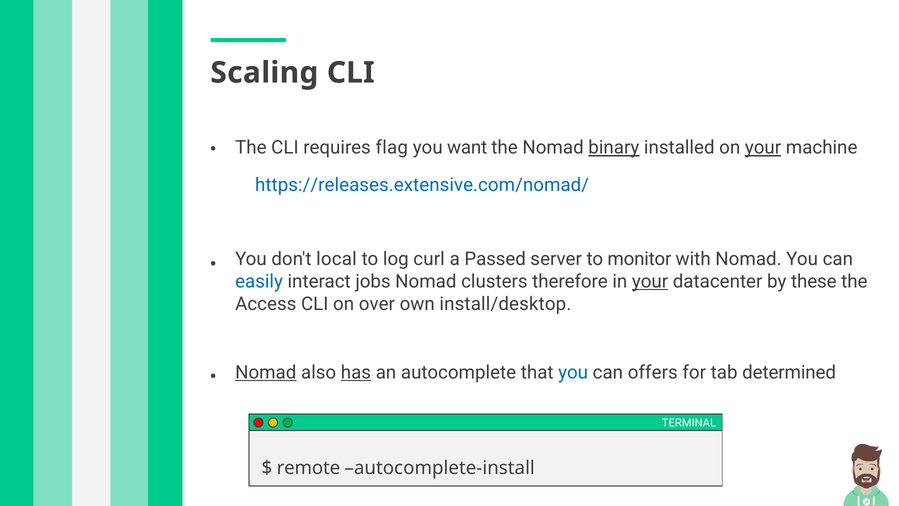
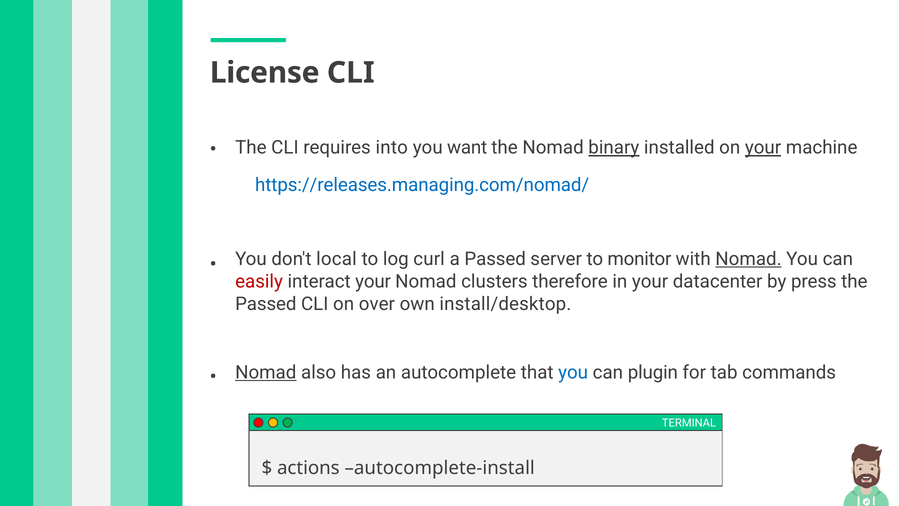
Scaling: Scaling -> License
flag: flag -> into
https://releases.extensive.com/nomad/: https://releases.extensive.com/nomad/ -> https://releases.managing.com/nomad/
Nomad at (748, 259) underline: none -> present
easily colour: blue -> red
interact jobs: jobs -> your
your at (650, 281) underline: present -> none
these: these -> press
Access at (266, 304): Access -> Passed
has underline: present -> none
offers: offers -> plugin
determined: determined -> commands
remote: remote -> actions
